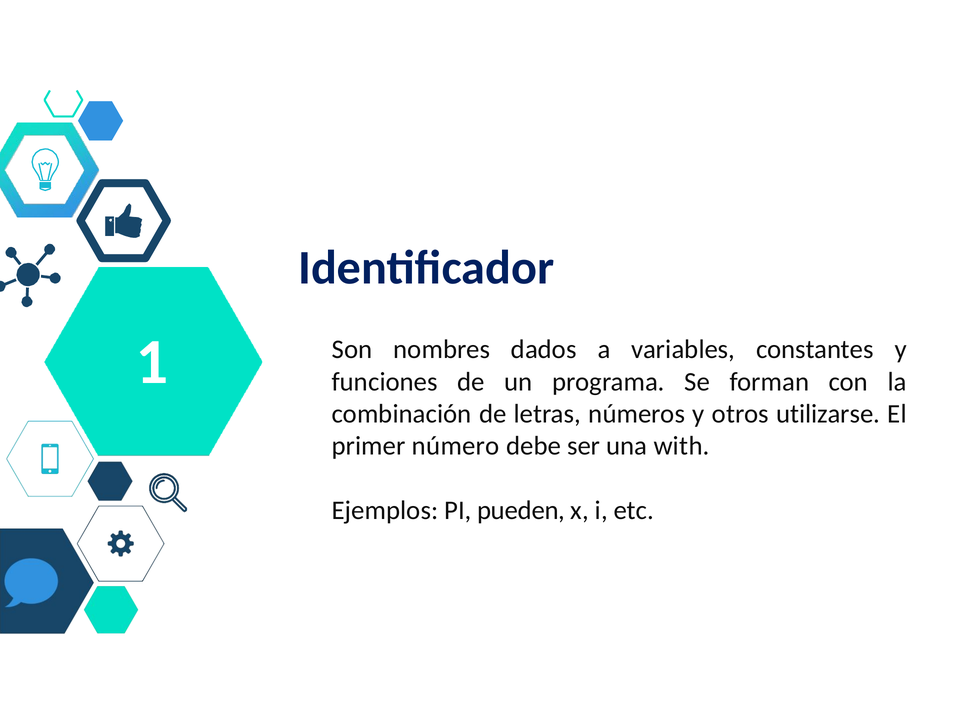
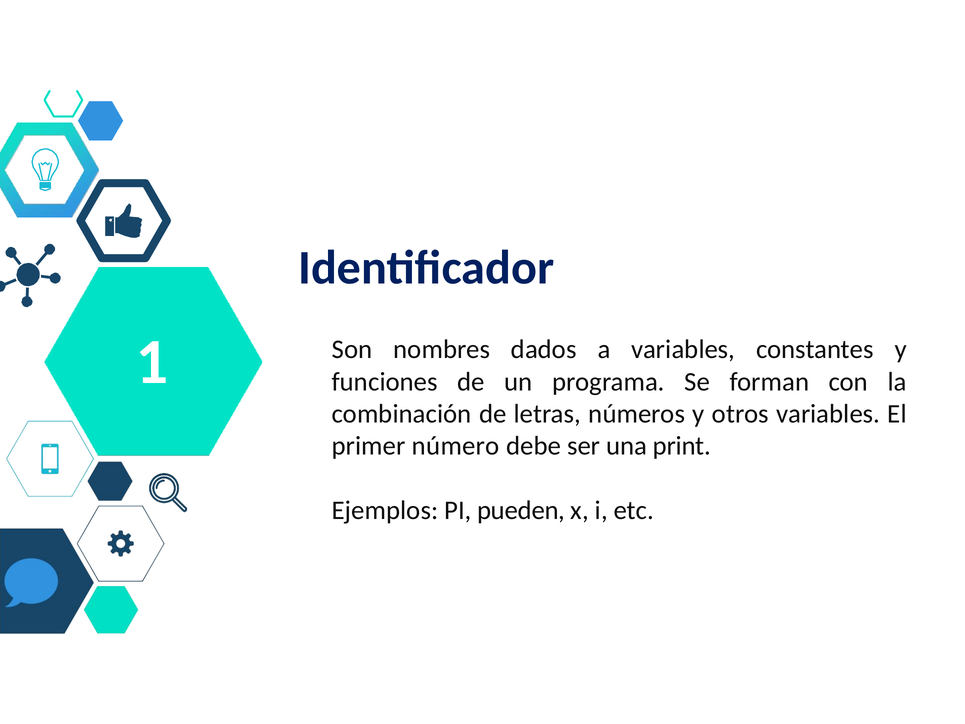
otros utilizarse: utilizarse -> variables
with: with -> print
